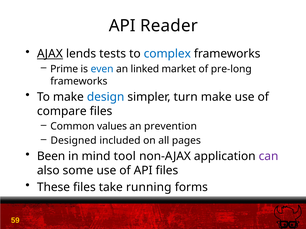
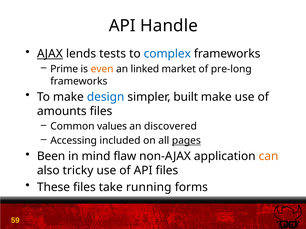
Reader: Reader -> Handle
even colour: blue -> orange
turn: turn -> built
compare: compare -> amounts
prevention: prevention -> discovered
Designed: Designed -> Accessing
pages underline: none -> present
tool: tool -> flaw
can colour: purple -> orange
some: some -> tricky
